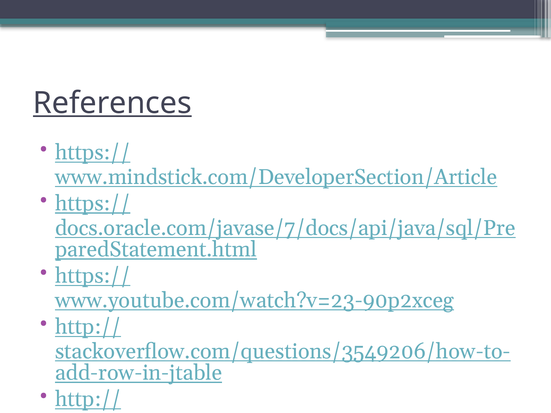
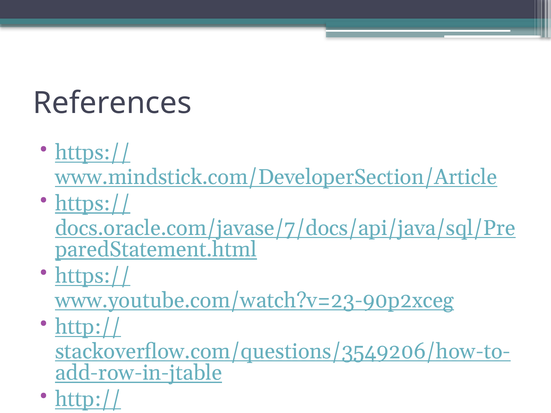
References underline: present -> none
